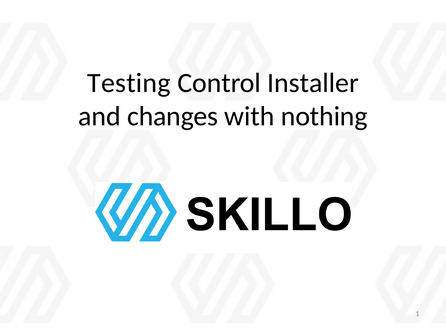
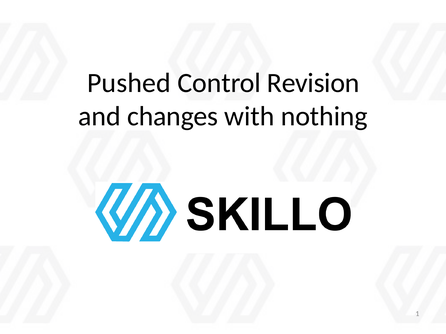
Testing: Testing -> Pushed
Installer: Installer -> Revision
